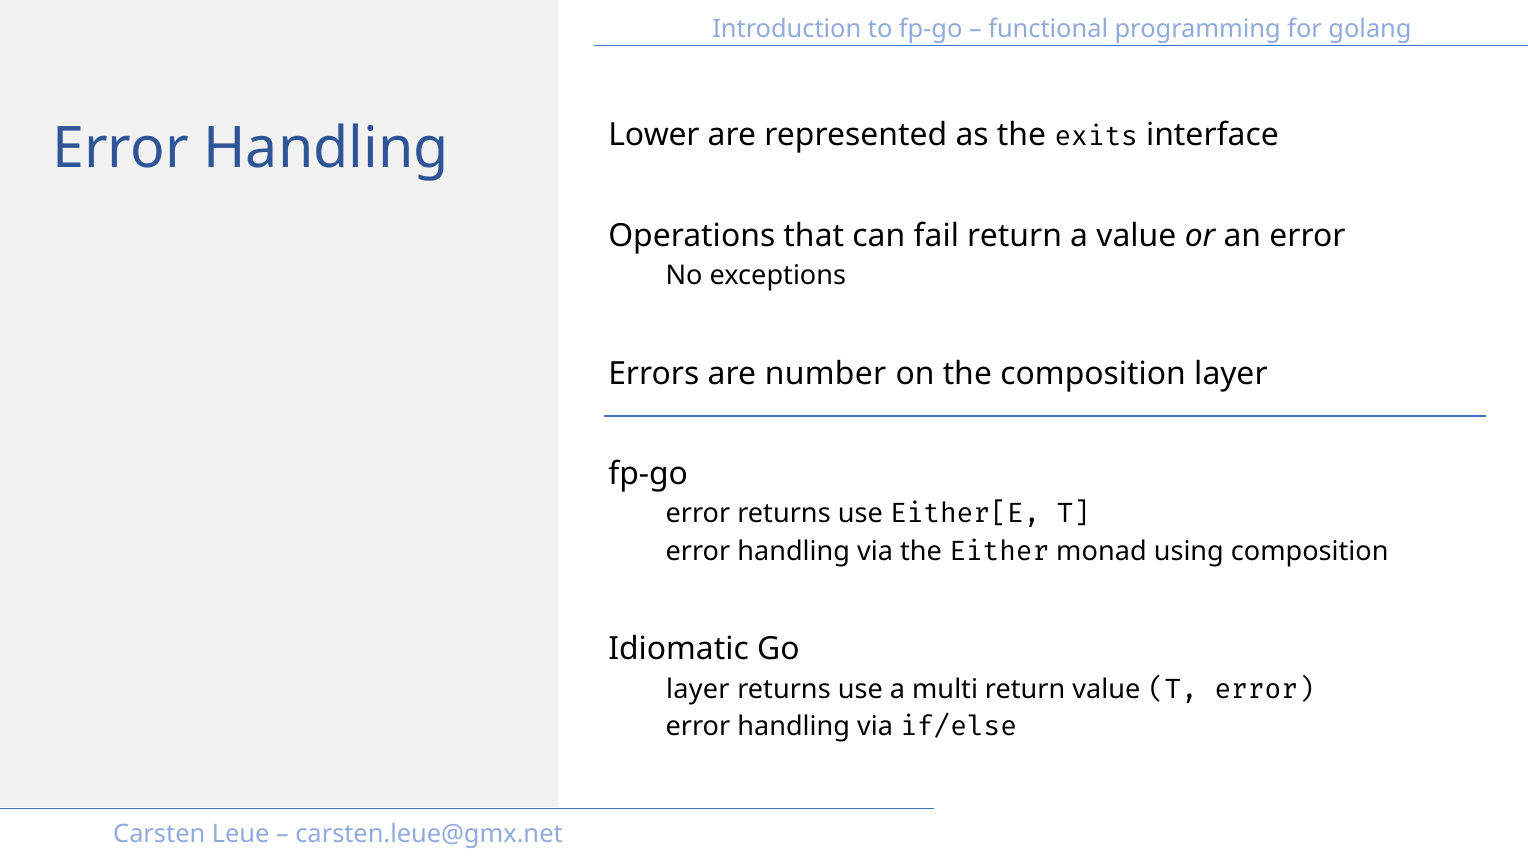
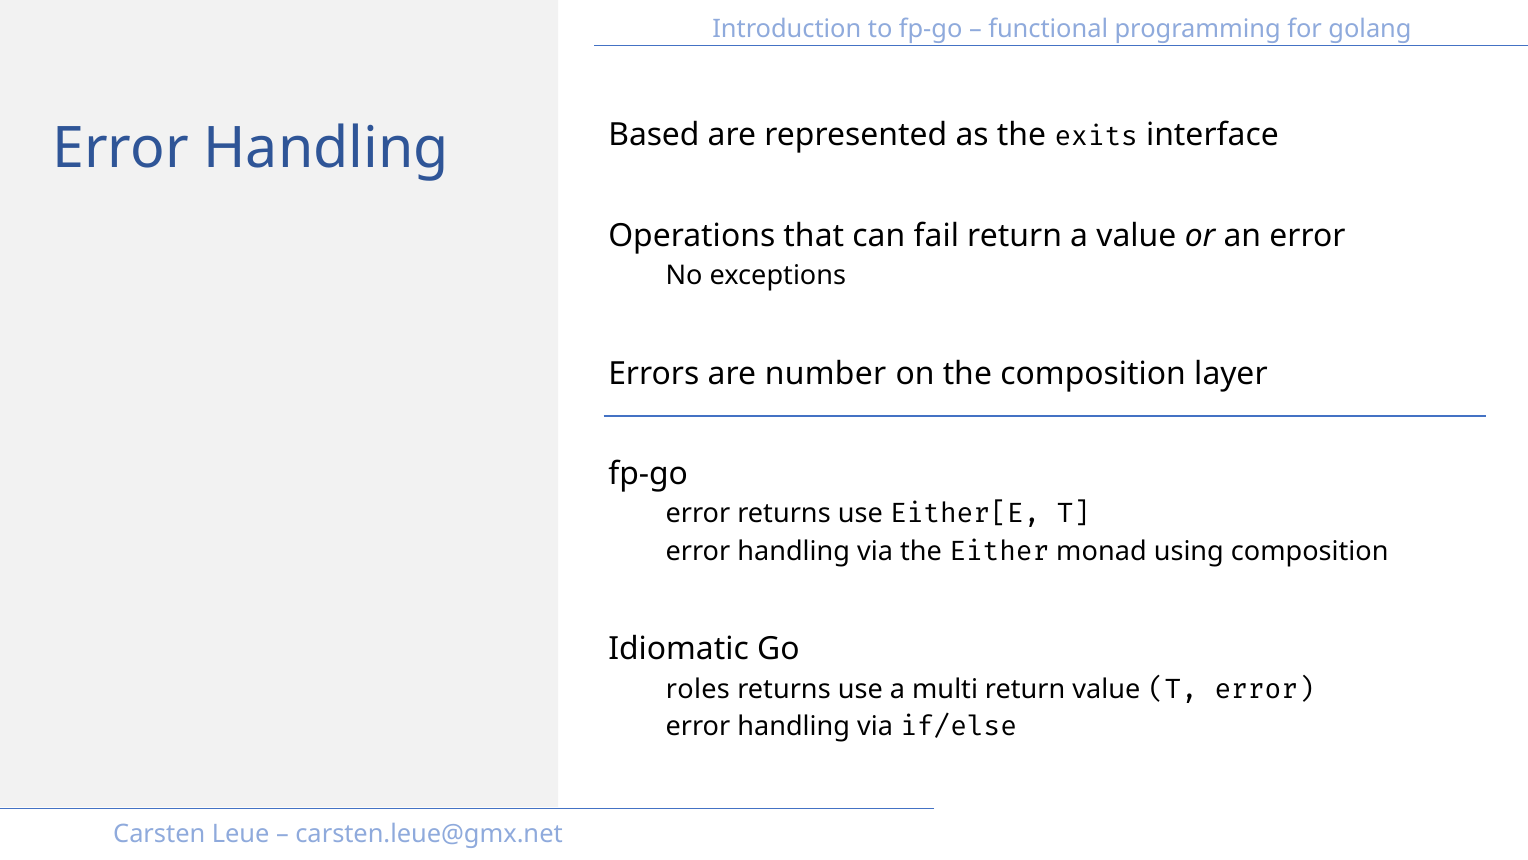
Lower: Lower -> Based
layer at (698, 689): layer -> roles
